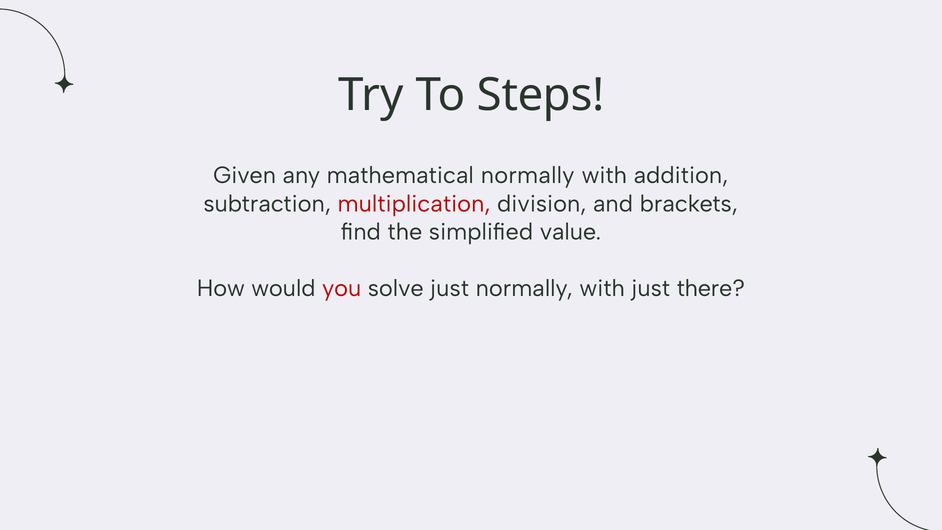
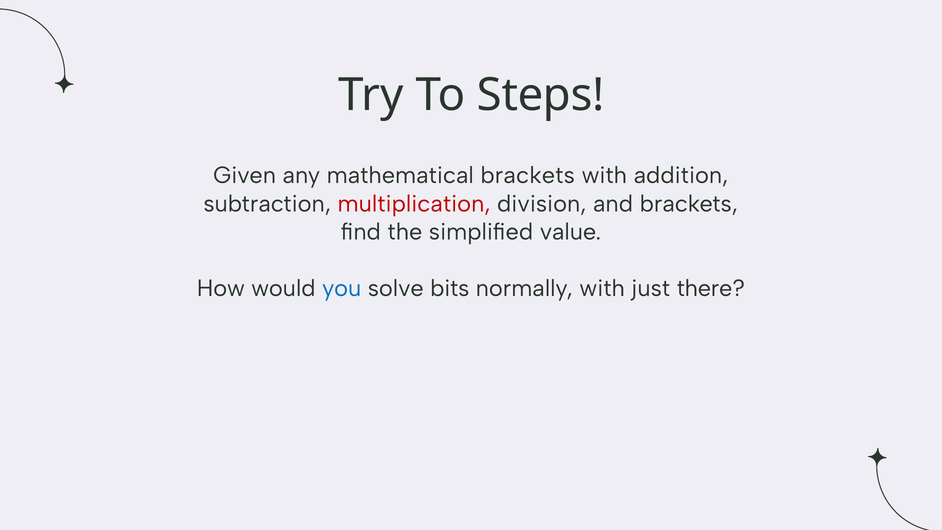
mathematical normally: normally -> brackets
you colour: red -> blue
solve just: just -> bits
